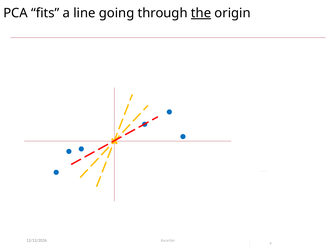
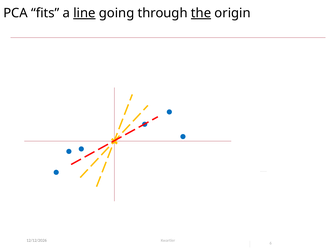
line underline: none -> present
